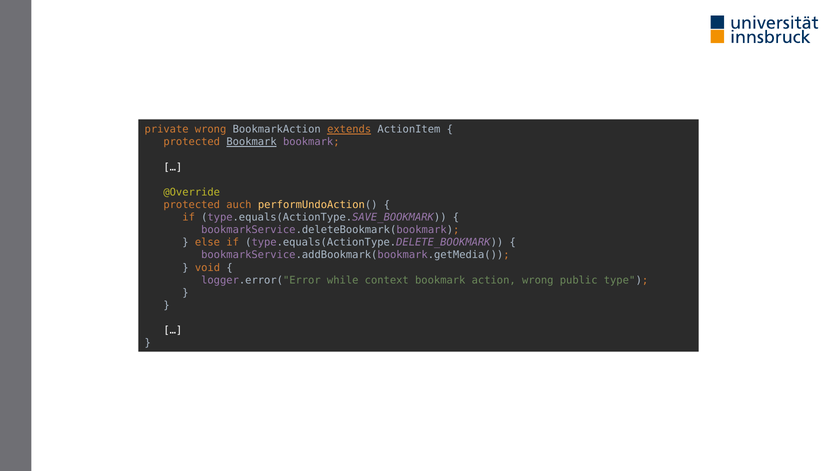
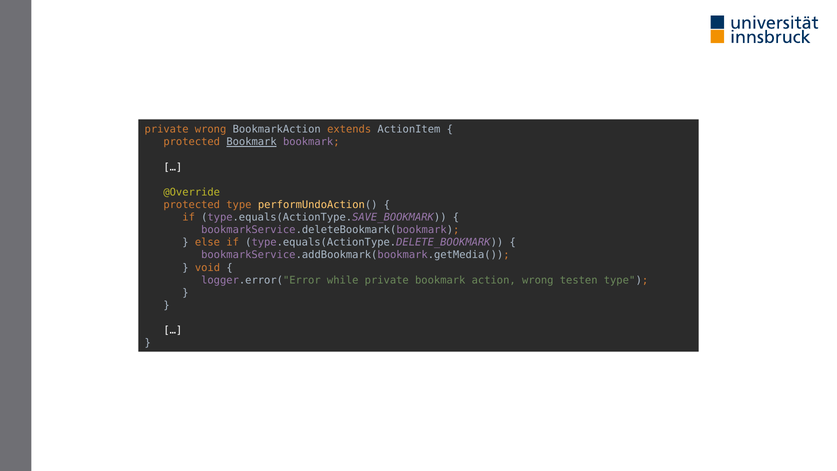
extends underline: present -> none
protected auch: auch -> type
while context: context -> private
public: public -> testen
